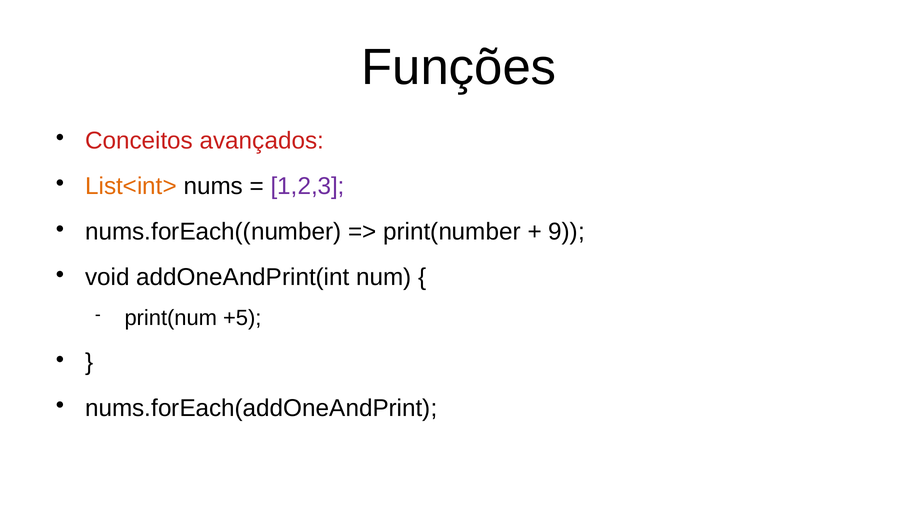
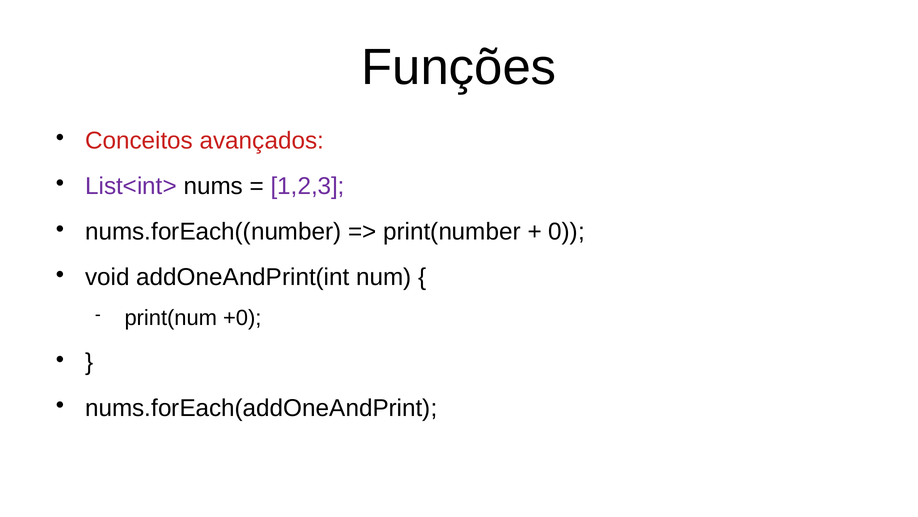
List<int> colour: orange -> purple
9: 9 -> 0
+5: +5 -> +0
